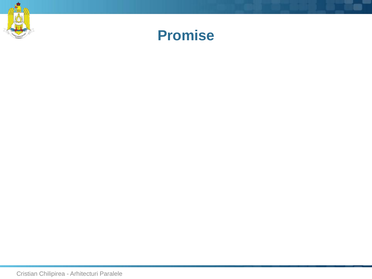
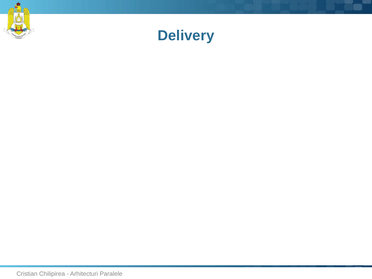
Promise: Promise -> Delivery
